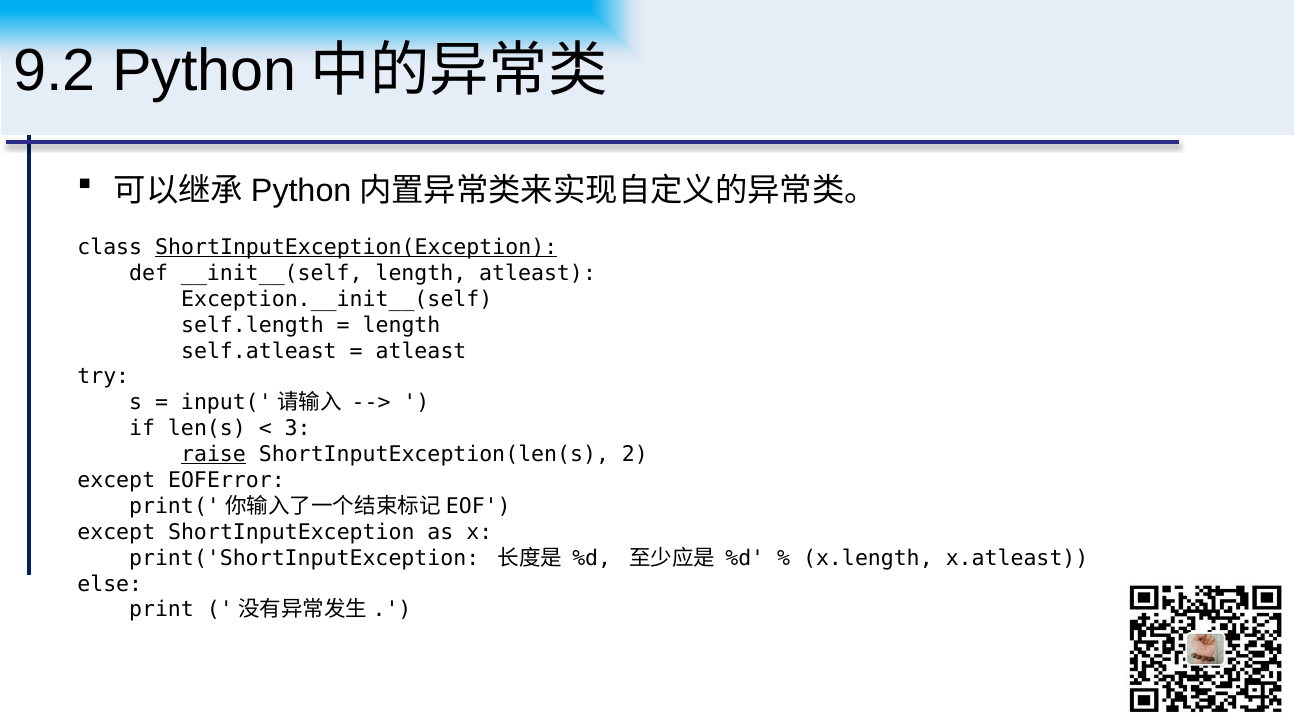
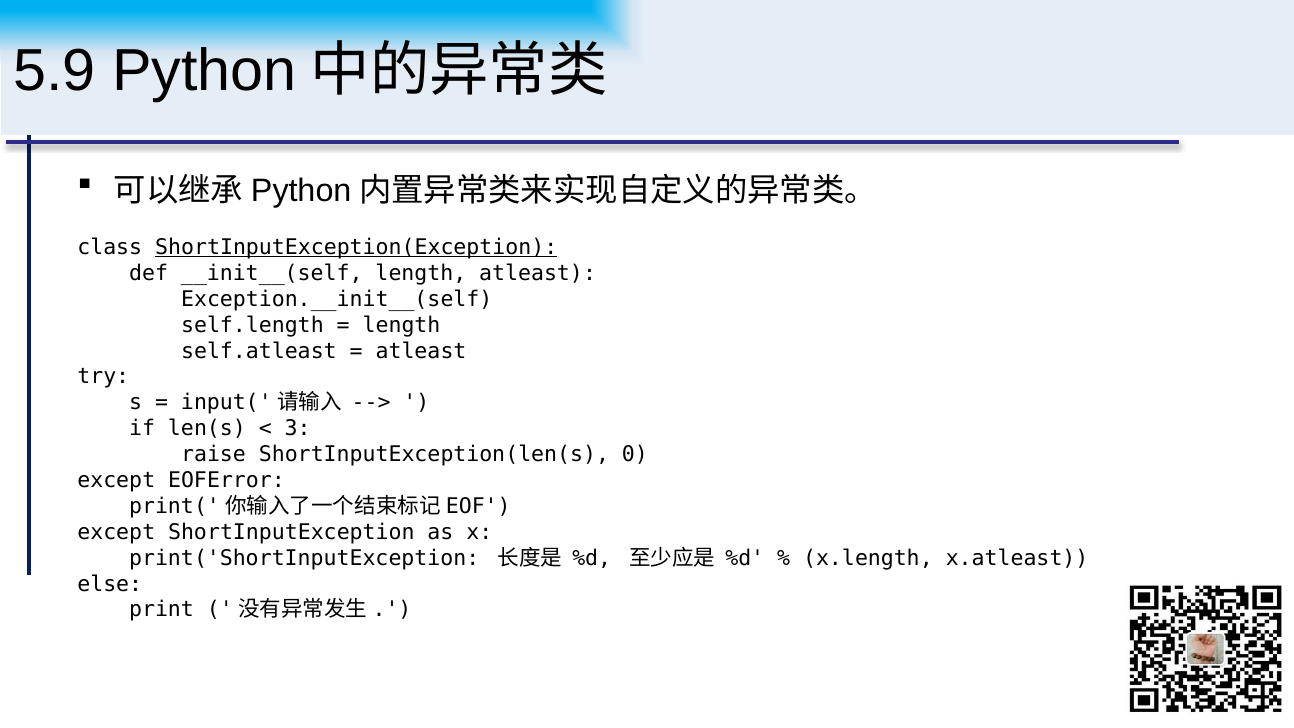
9.2: 9.2 -> 5.9
raise underline: present -> none
2: 2 -> 0
